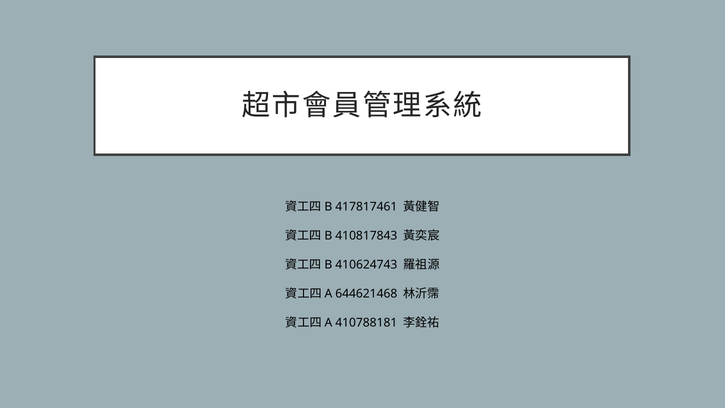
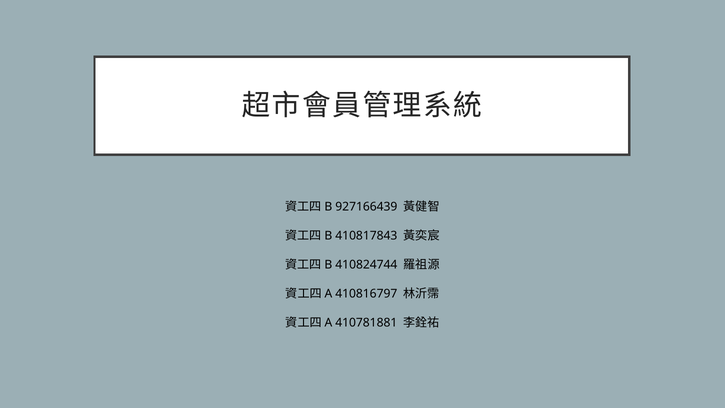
417817461: 417817461 -> 927166439
410624743: 410624743 -> 410824744
644621468: 644621468 -> 410816797
410788181: 410788181 -> 410781881
